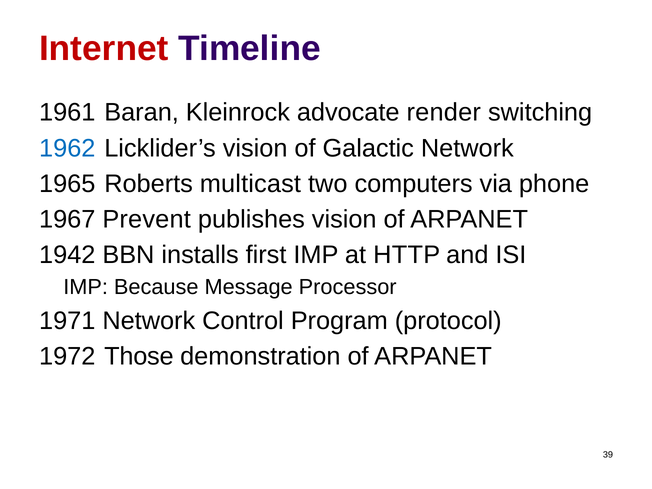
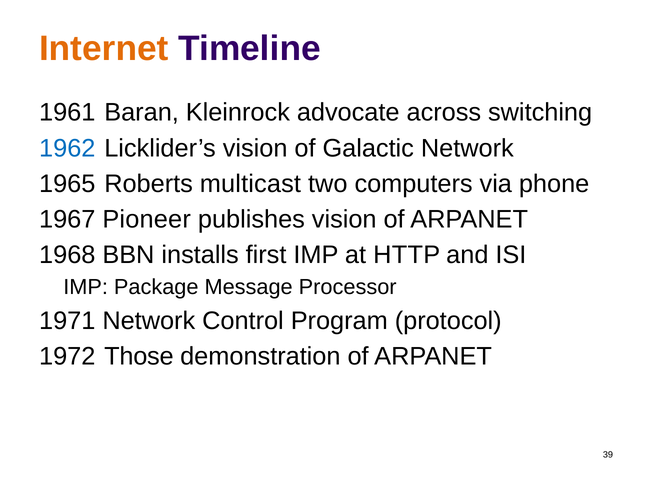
Internet colour: red -> orange
render: render -> across
Prevent: Prevent -> Pioneer
1942: 1942 -> 1968
Because: Because -> Package
